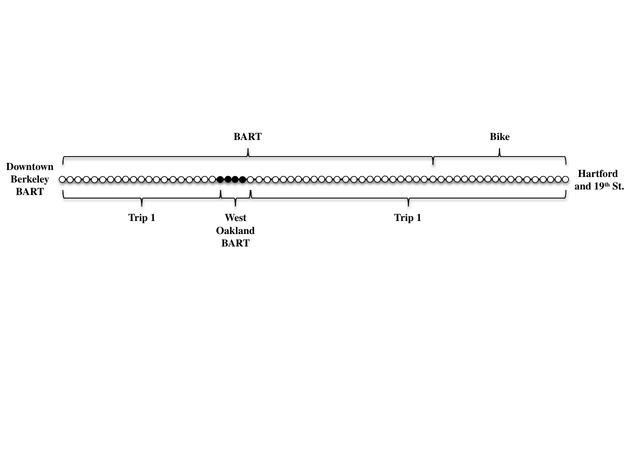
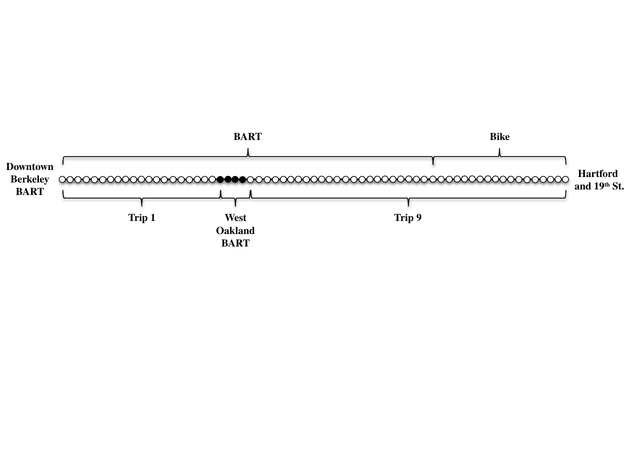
1 at (419, 218): 1 -> 9
